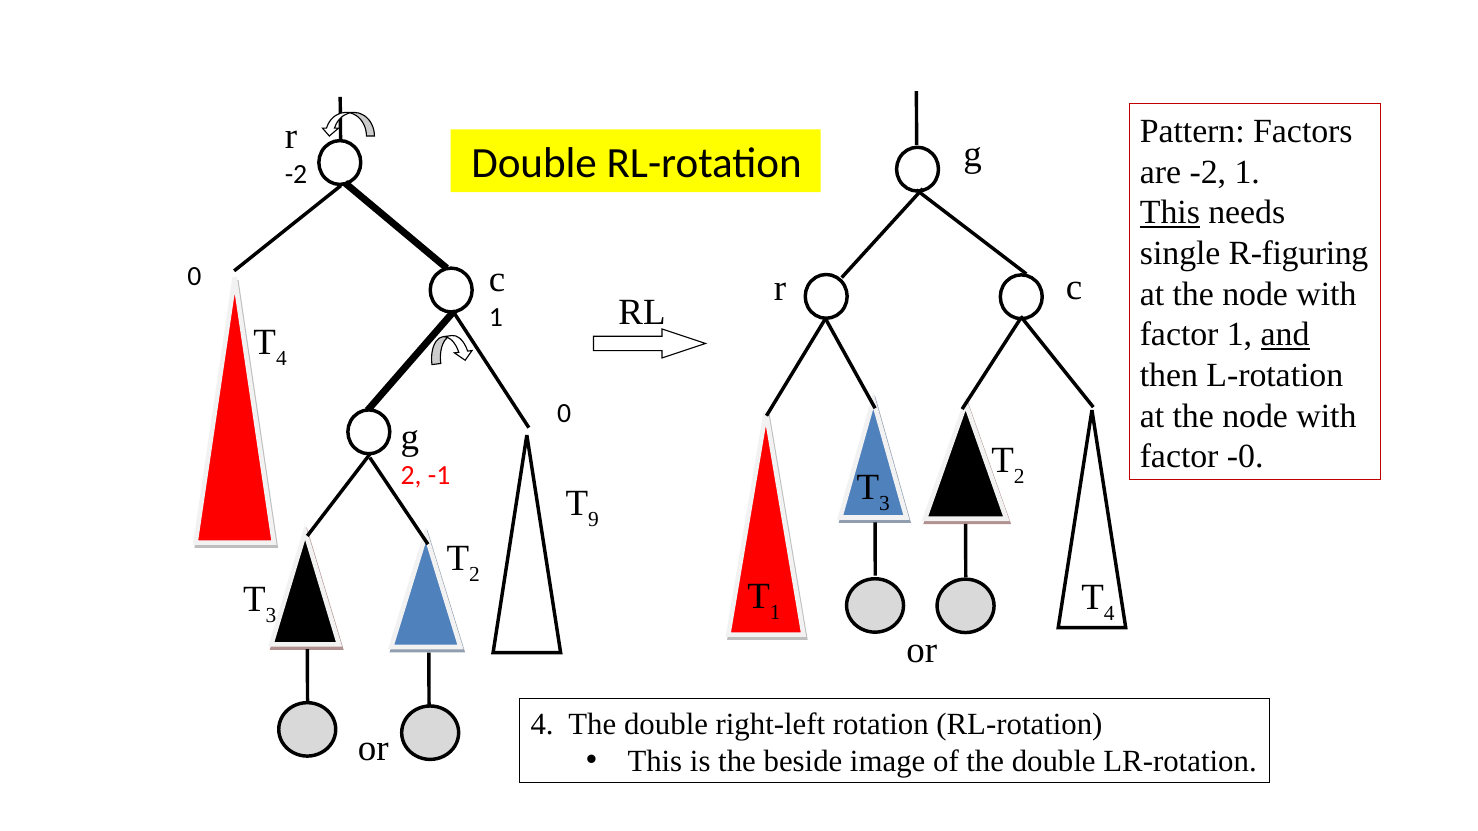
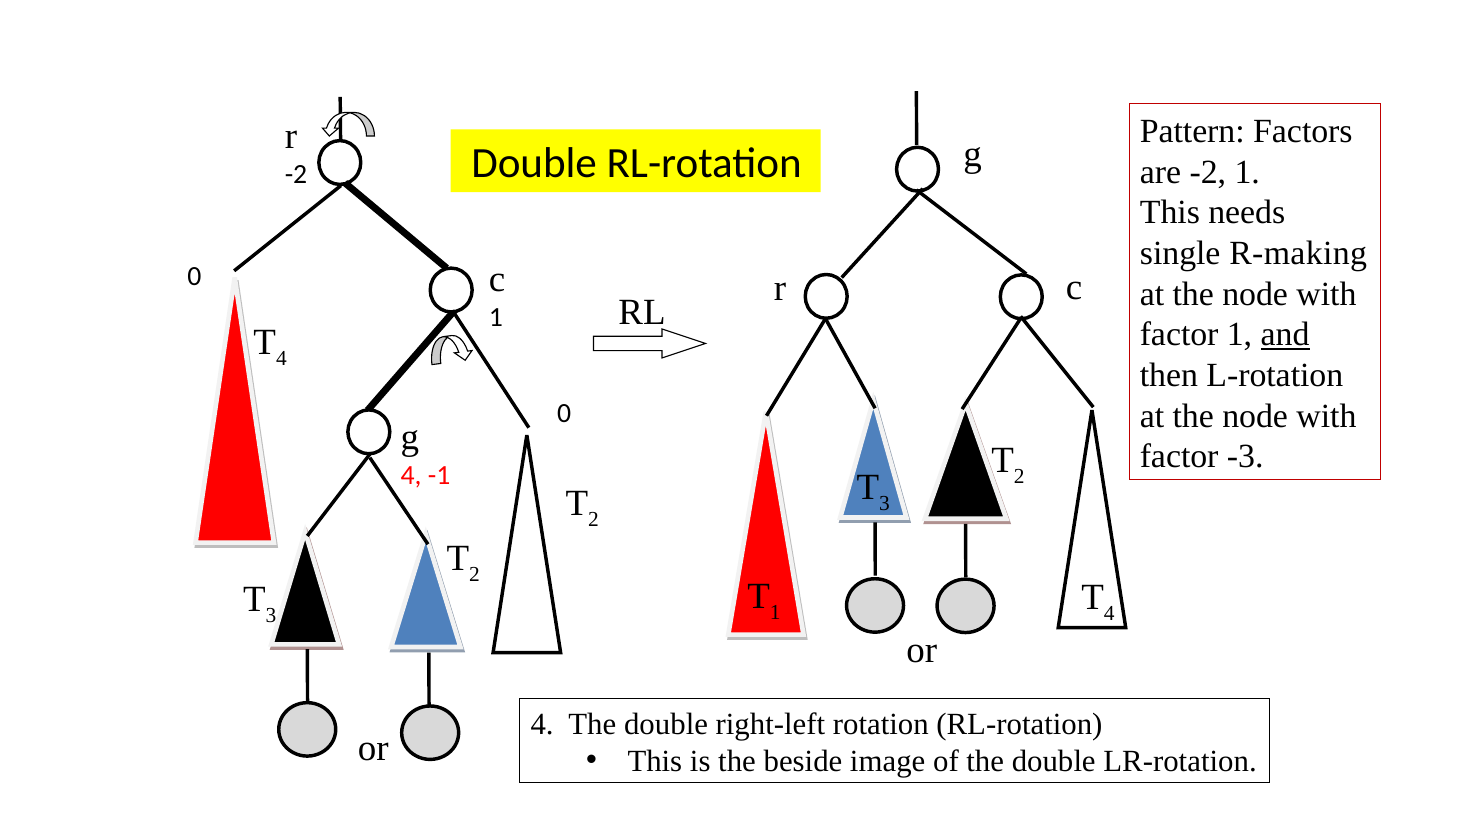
This at (1170, 213) underline: present -> none
R-figuring: R-figuring -> R-making
-0: -0 -> -3
2 at (411, 475): 2 -> 4
9 at (594, 520): 9 -> 2
